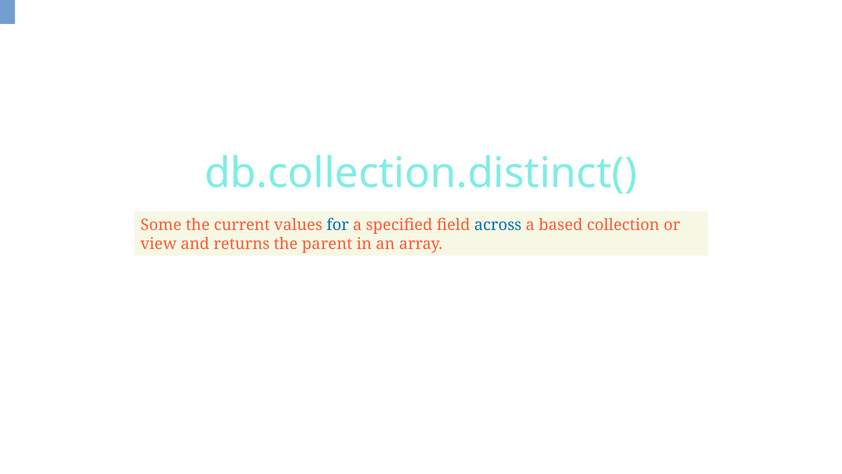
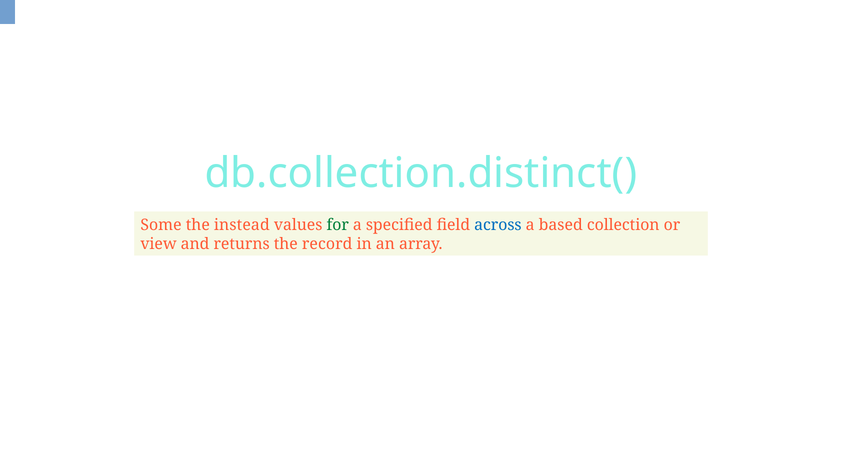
current: current -> instead
for colour: blue -> green
parent: parent -> record
